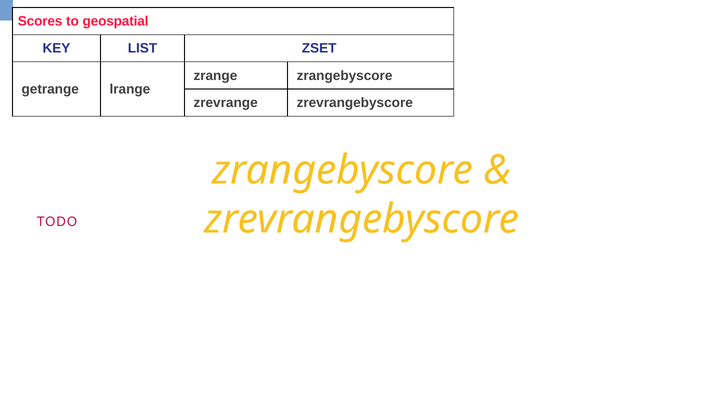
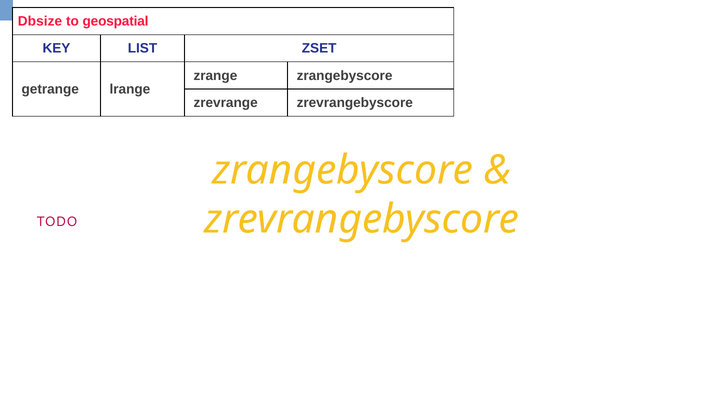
Scores: Scores -> Dbsize
